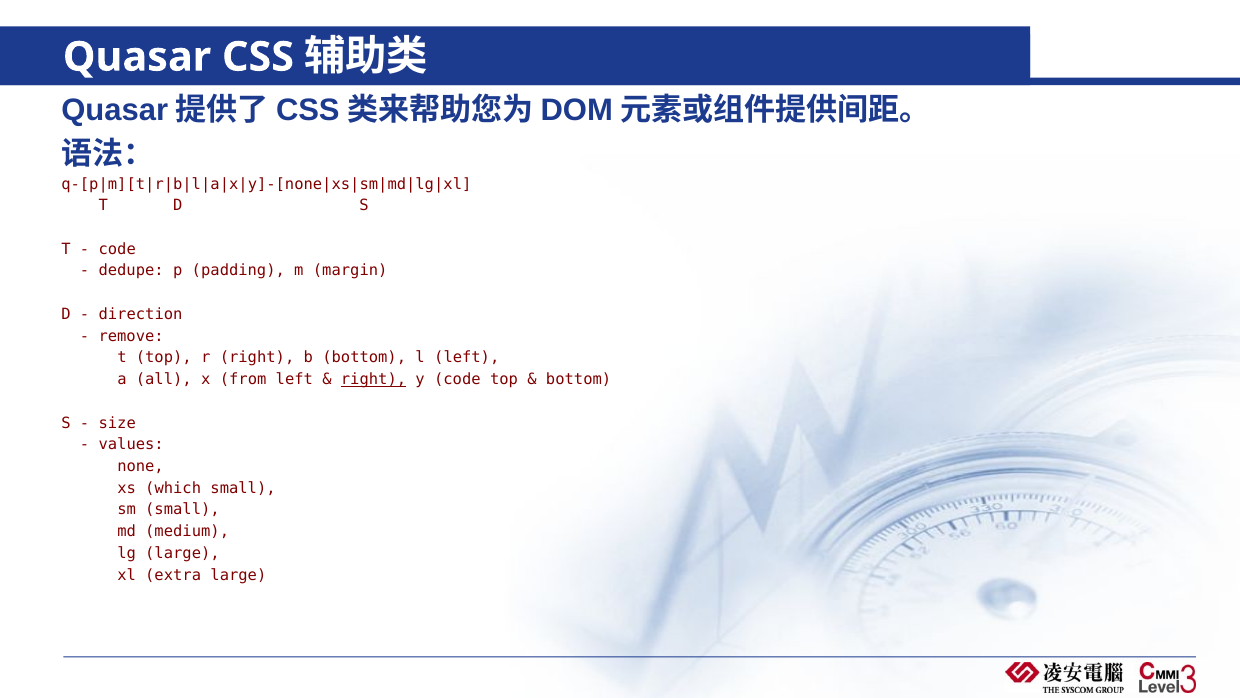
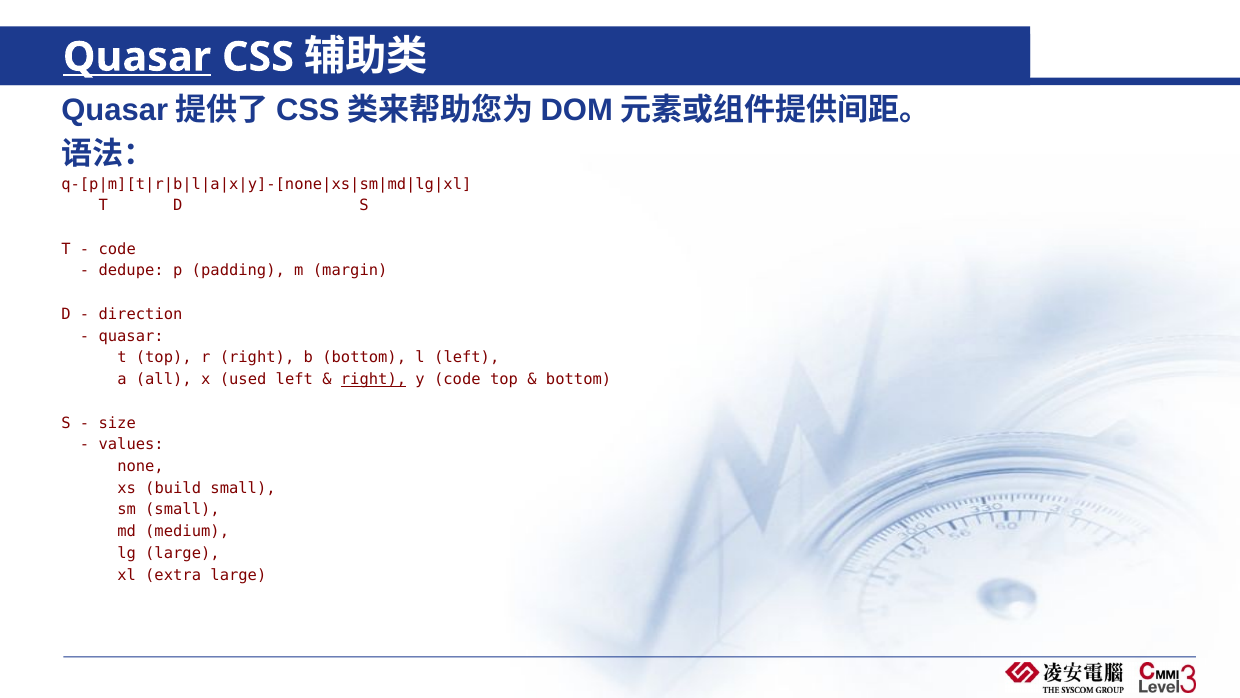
Quasar at (137, 57) underline: none -> present
remove at (131, 336): remove -> quasar
from: from -> used
which: which -> build
